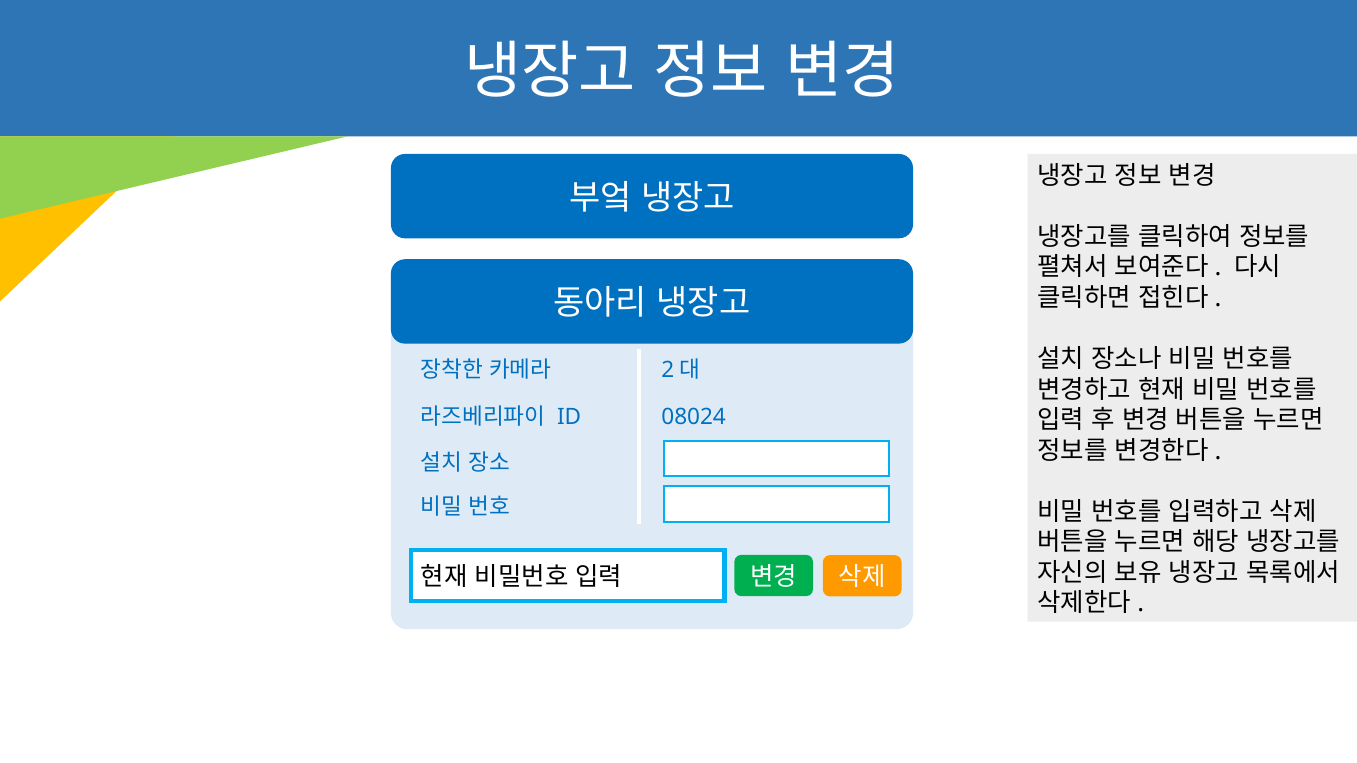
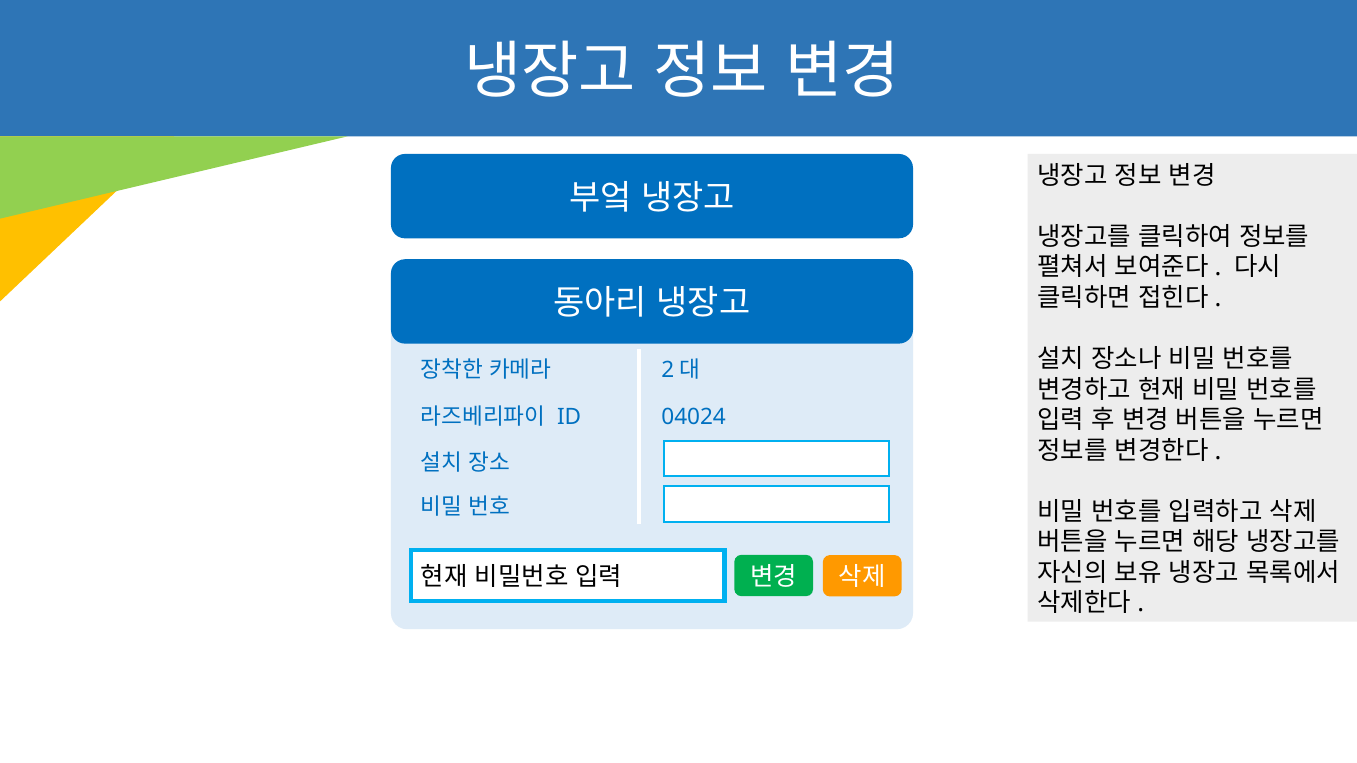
08024: 08024 -> 04024
